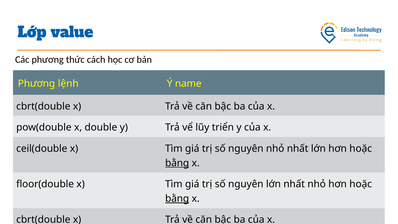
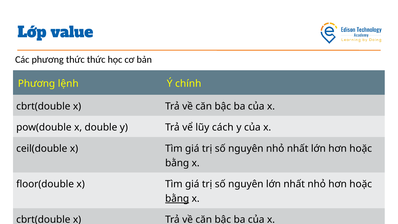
thức cách: cách -> thức
name: name -> chính
triển: triển -> cách
bằng at (177, 163) underline: present -> none
